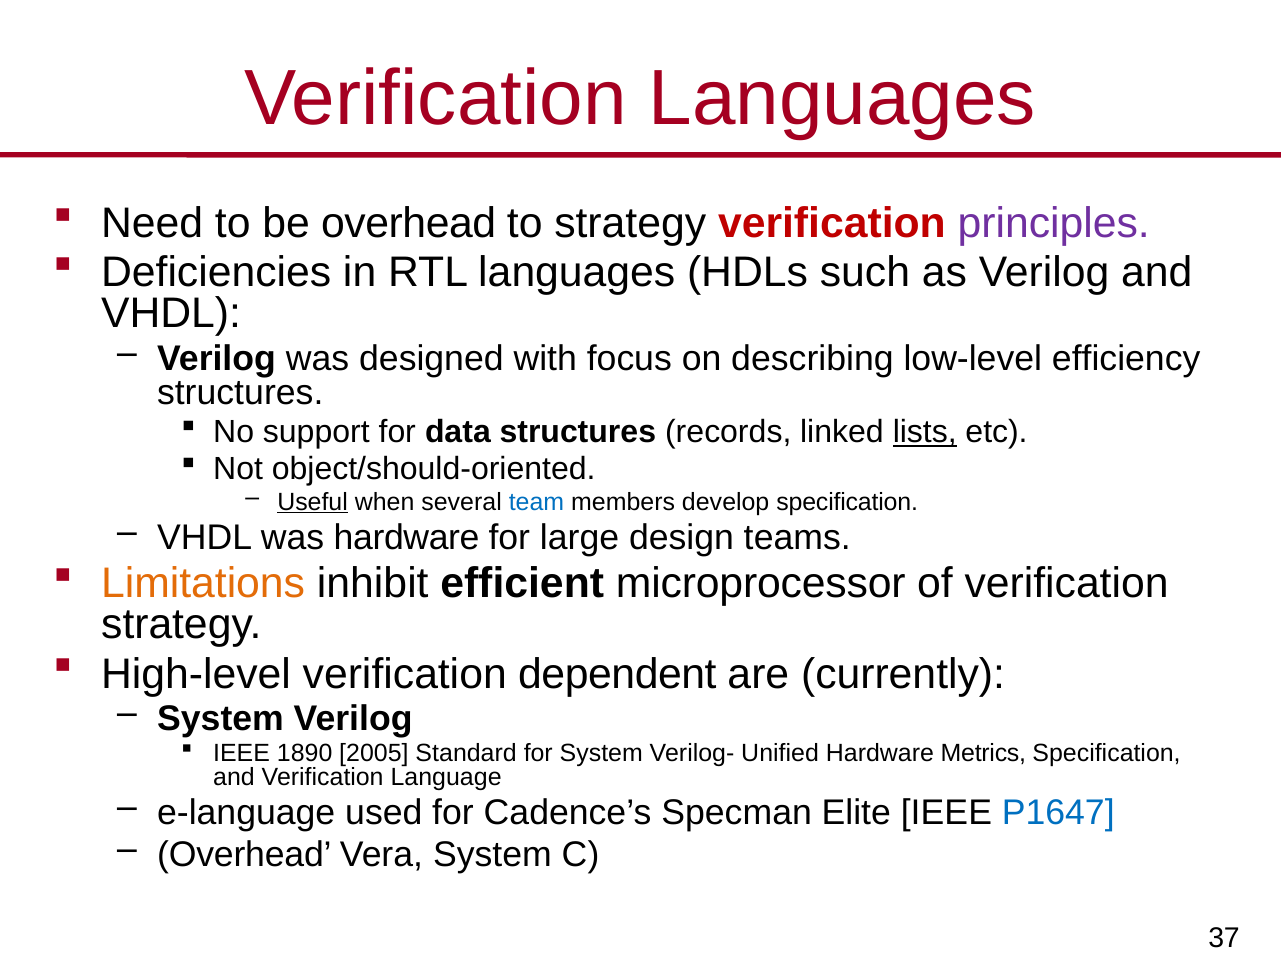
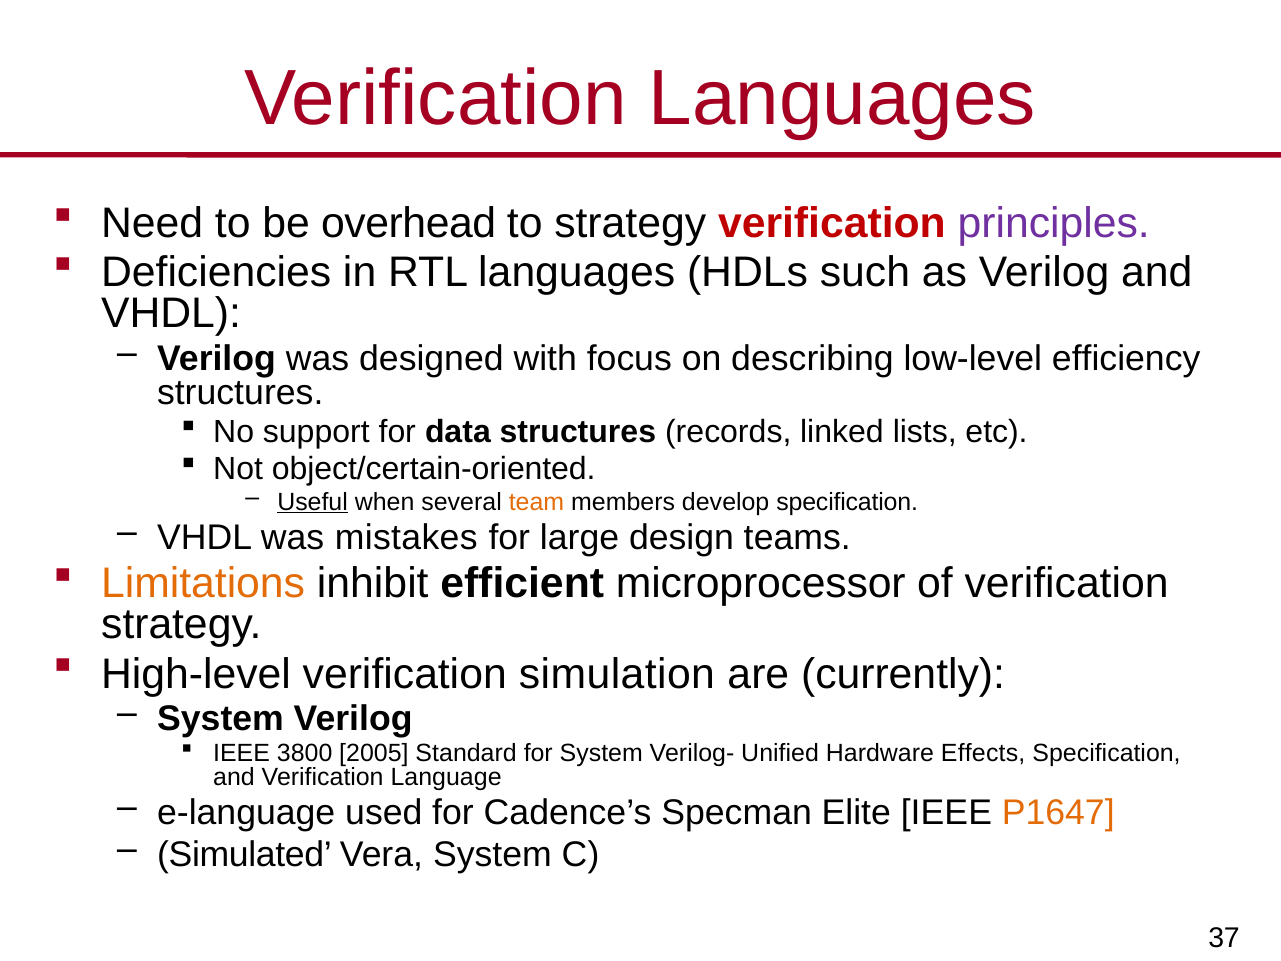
lists underline: present -> none
object/should-oriented: object/should-oriented -> object/certain-oriented
team colour: blue -> orange
was hardware: hardware -> mistakes
dependent: dependent -> simulation
1890: 1890 -> 3800
Metrics: Metrics -> Effects
P1647 colour: blue -> orange
Overhead at (244, 854): Overhead -> Simulated
